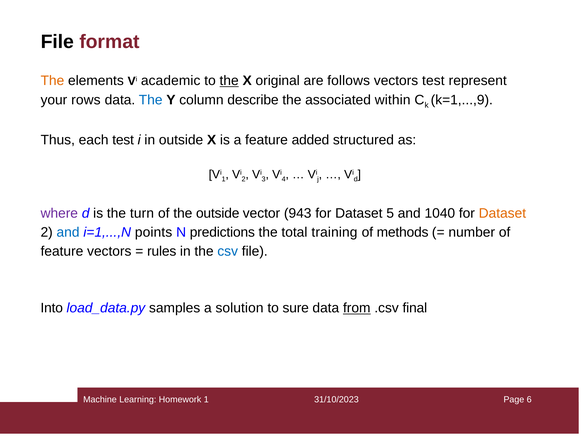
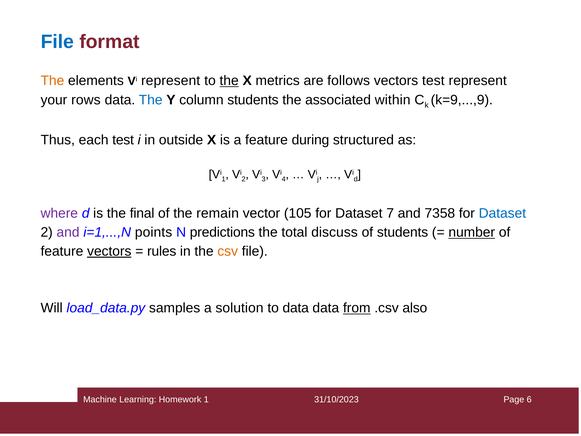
File at (57, 42) colour: black -> blue
Vi academic: academic -> represent
original: original -> metrics
column describe: describe -> students
k=1,...,9: k=1,...,9 -> k=9,...,9
added: added -> during
turn: turn -> final
the outside: outside -> remain
943: 943 -> 105
5: 5 -> 7
1040: 1040 -> 7358
Dataset at (502, 213) colour: orange -> blue
and at (68, 232) colour: blue -> purple
training: training -> discuss
of methods: methods -> students
number underline: none -> present
vectors at (109, 251) underline: none -> present
csv colour: blue -> orange
Into: Into -> Will
to sure: sure -> data
final: final -> also
